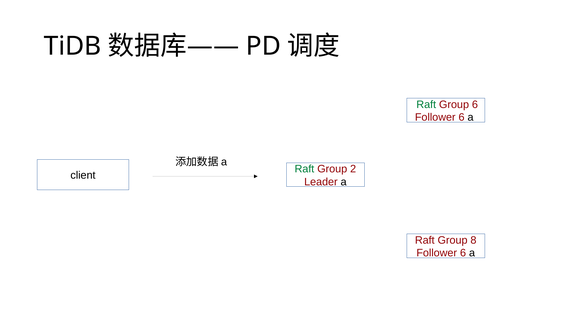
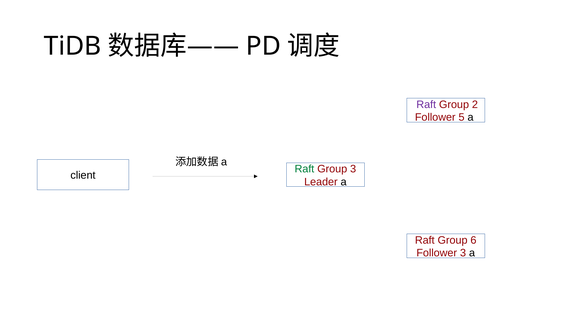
Raft at (426, 104) colour: green -> purple
Group 6: 6 -> 2
6 at (462, 117): 6 -> 5
Group 2: 2 -> 3
8: 8 -> 6
6 at (463, 253): 6 -> 3
